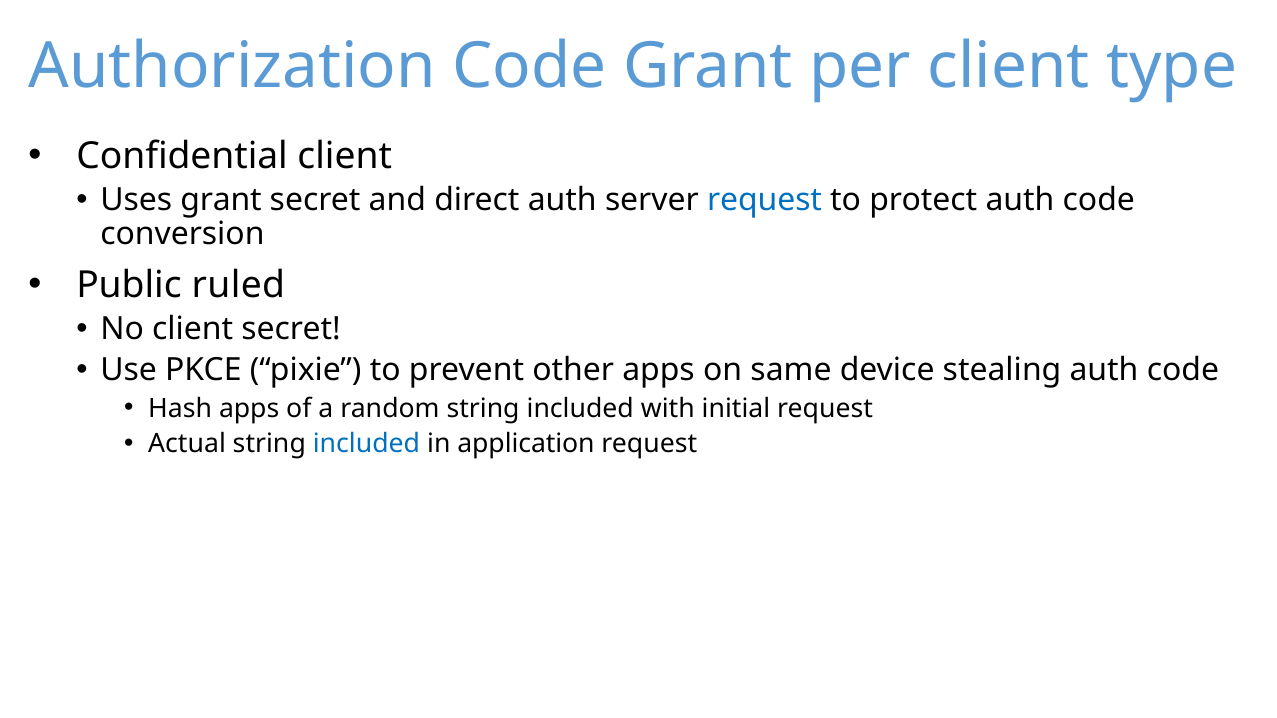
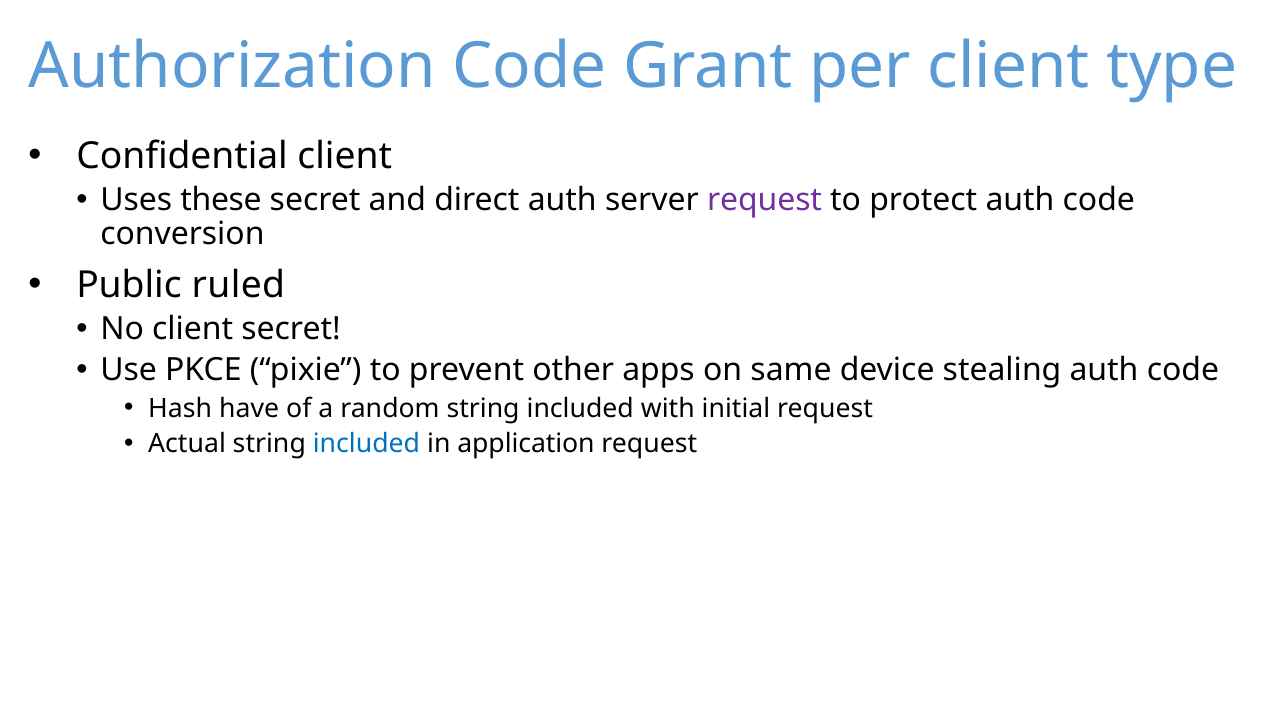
Uses grant: grant -> these
request at (765, 200) colour: blue -> purple
Hash apps: apps -> have
